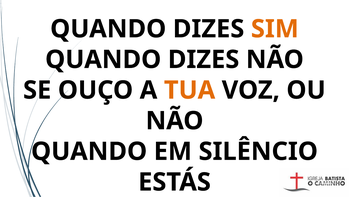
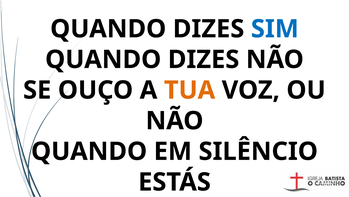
SIM colour: orange -> blue
